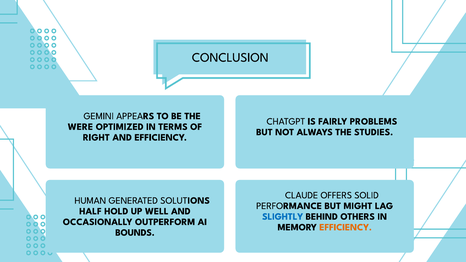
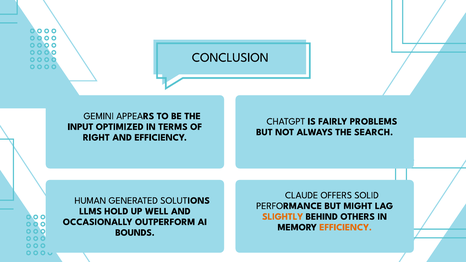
WERE: WERE -> INPUT
STUDIES: STUDIES -> SEARCH
HALF: HALF -> LLMS
SLIGHTLY colour: blue -> orange
